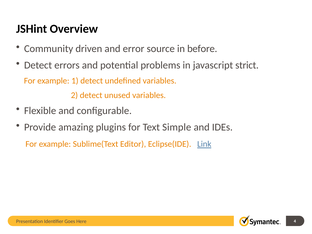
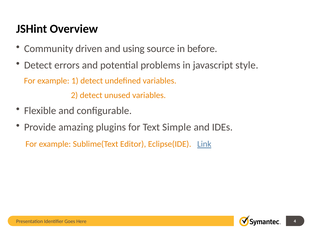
error: error -> using
strict: strict -> style
